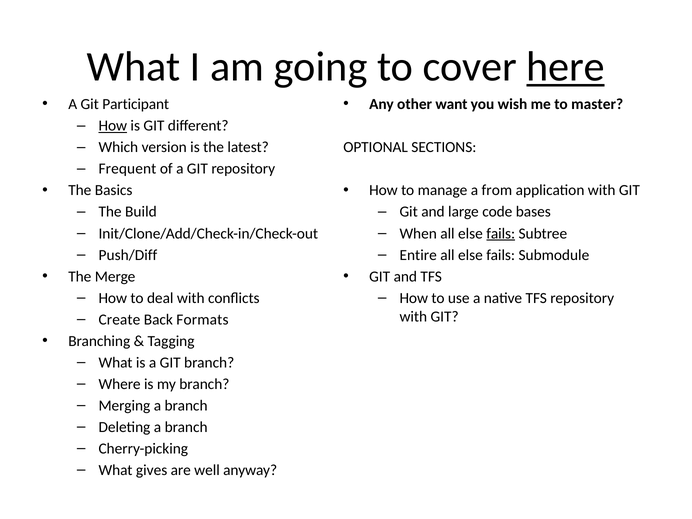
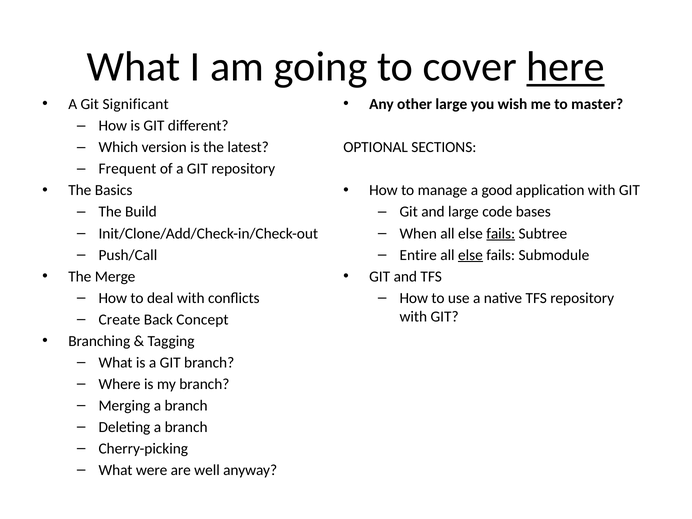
Participant: Participant -> Significant
other want: want -> large
How at (113, 126) underline: present -> none
from: from -> good
Push/Diff: Push/Diff -> Push/Call
else at (470, 255) underline: none -> present
Formats: Formats -> Concept
gives: gives -> were
